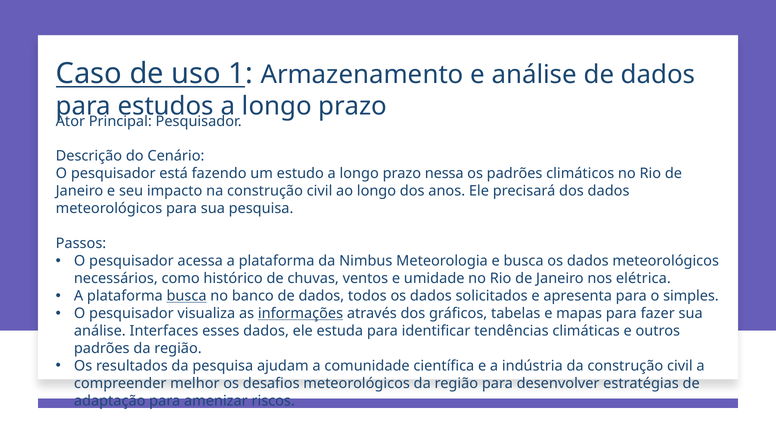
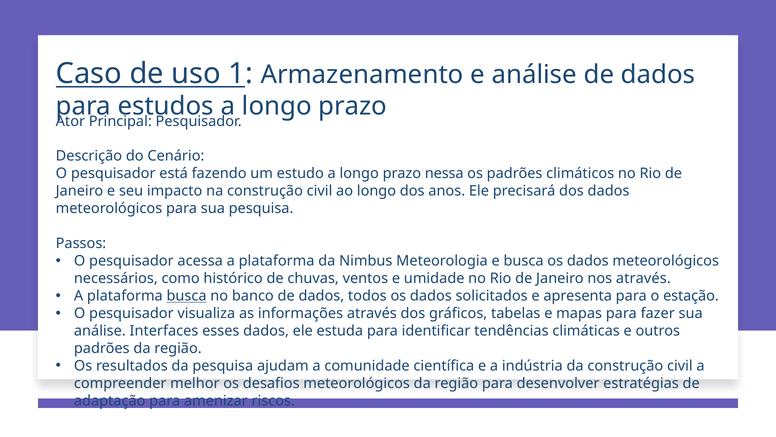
nos elétrica: elétrica -> através
simples: simples -> estação
informações underline: present -> none
